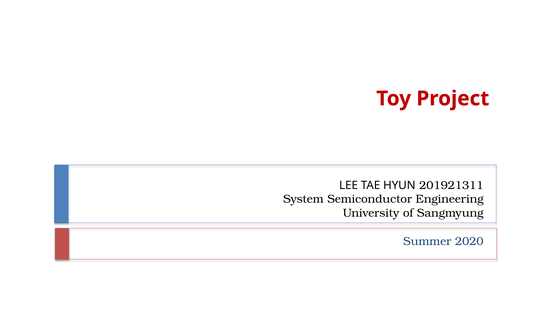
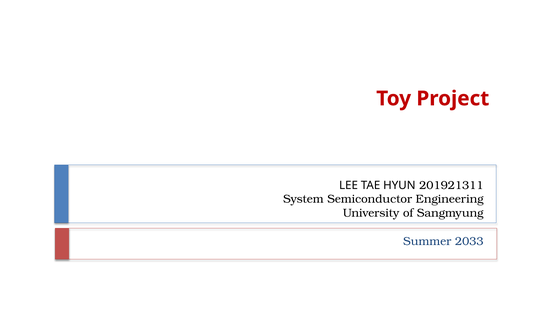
2020: 2020 -> 2033
